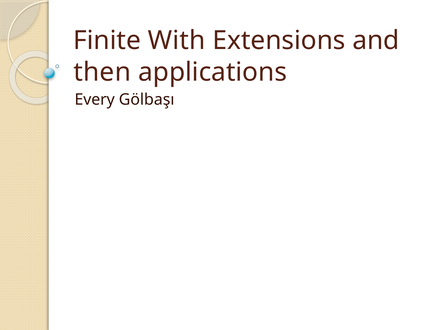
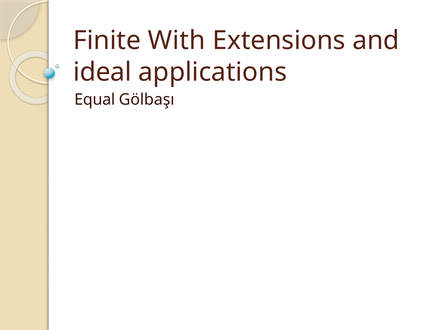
then: then -> ideal
Every: Every -> Equal
